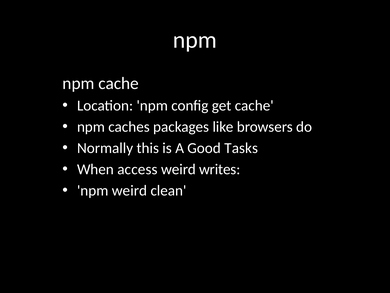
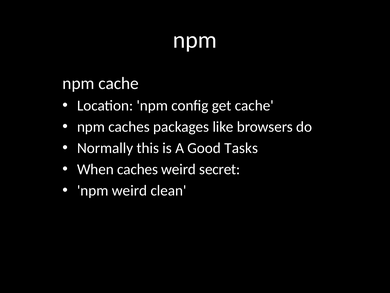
When access: access -> caches
writes: writes -> secret
